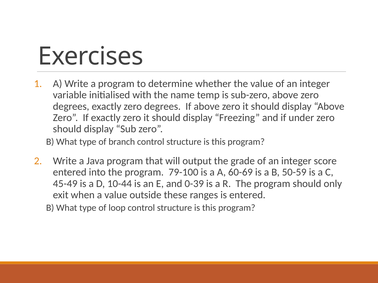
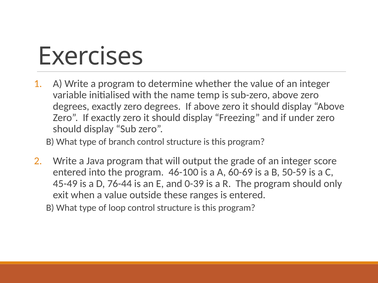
79-100: 79-100 -> 46-100
10-44: 10-44 -> 76-44
